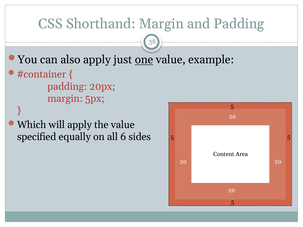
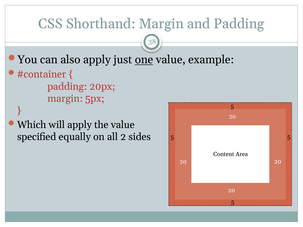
6: 6 -> 2
